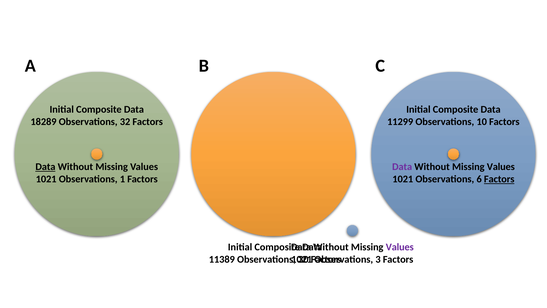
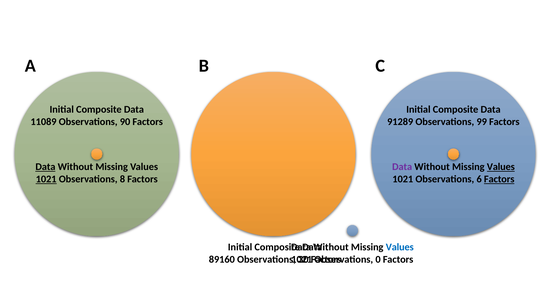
18289: 18289 -> 11089
32: 32 -> 90
11299: 11299 -> 91289
10: 10 -> 99
Values at (501, 167) underline: none -> present
1021 at (46, 179) underline: none -> present
1: 1 -> 8
Values at (400, 247) colour: purple -> blue
11389: 11389 -> 89160
3: 3 -> 0
